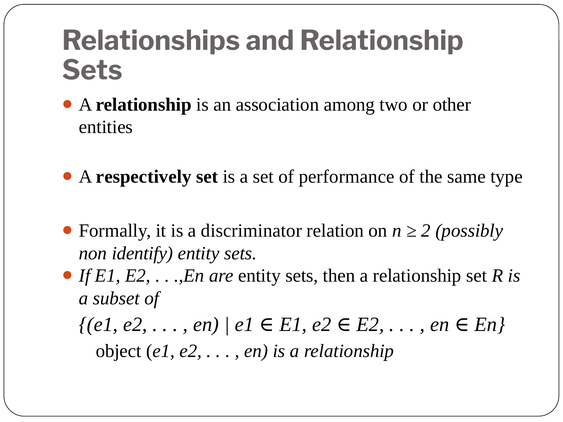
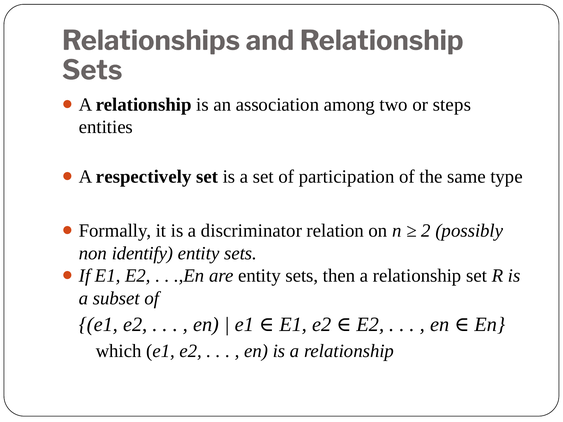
other: other -> steps
performance: performance -> participation
object: object -> which
